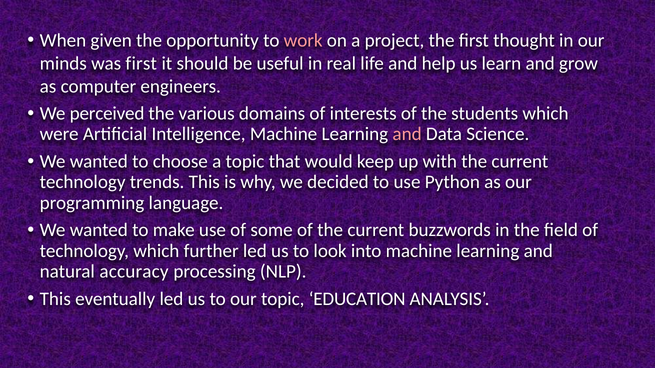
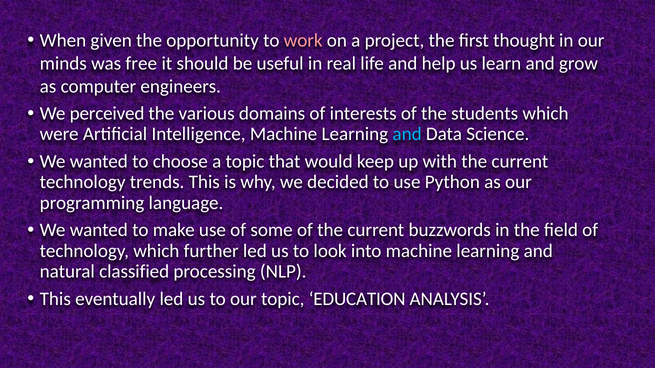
was first: first -> free
and at (407, 134) colour: pink -> light blue
accuracy: accuracy -> classified
